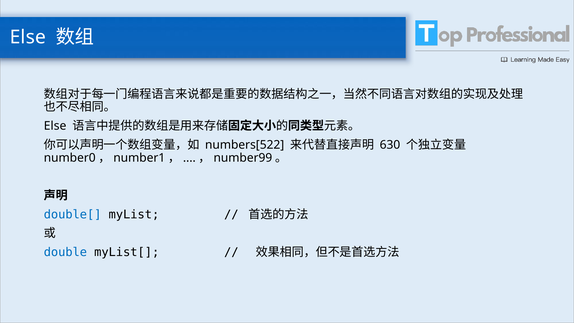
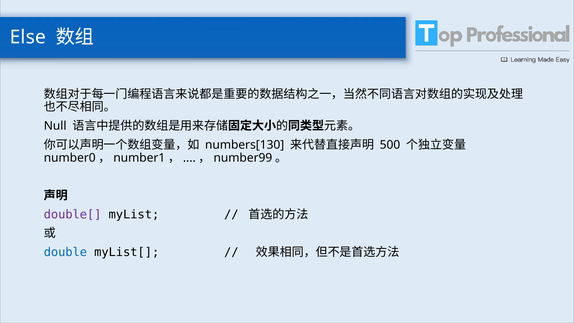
Else at (55, 126): Else -> Null
numbers[522: numbers[522 -> numbers[130
630: 630 -> 500
double[ colour: blue -> purple
